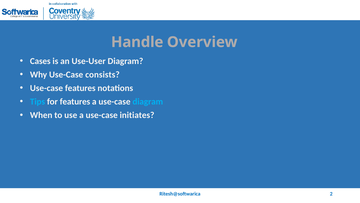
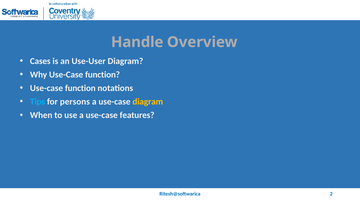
Why Use-Case consists: consists -> function
features at (80, 88): features -> function
for features: features -> persons
diagram at (148, 101) colour: light blue -> yellow
initiates: initiates -> features
